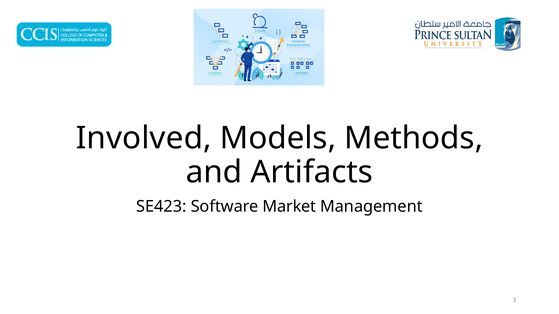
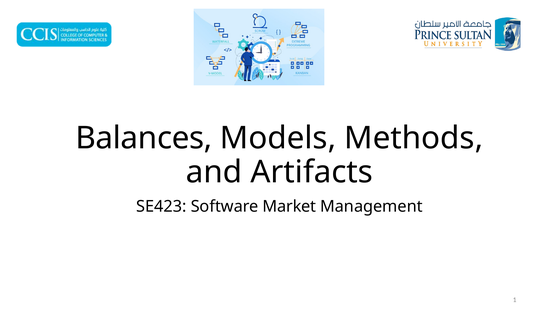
Involved: Involved -> Balances
